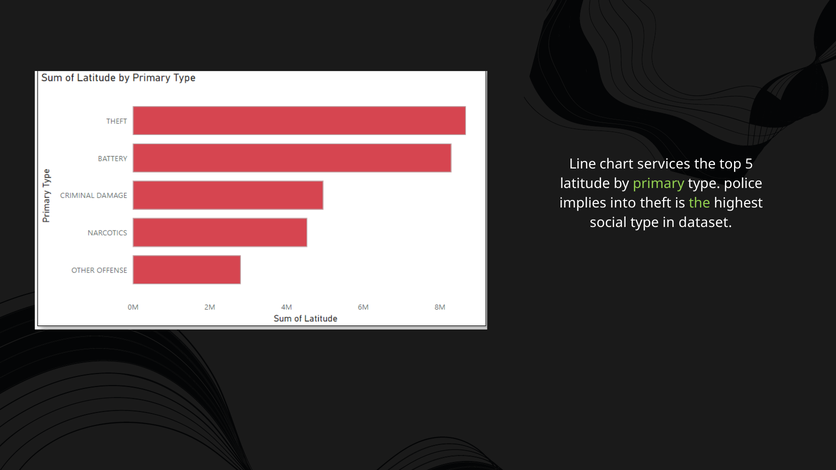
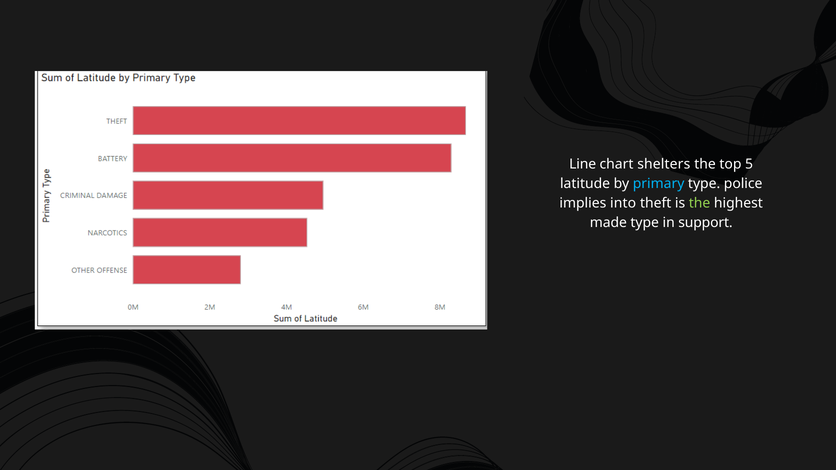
services: services -> shelters
primary colour: light green -> light blue
social: social -> made
dataset: dataset -> support
